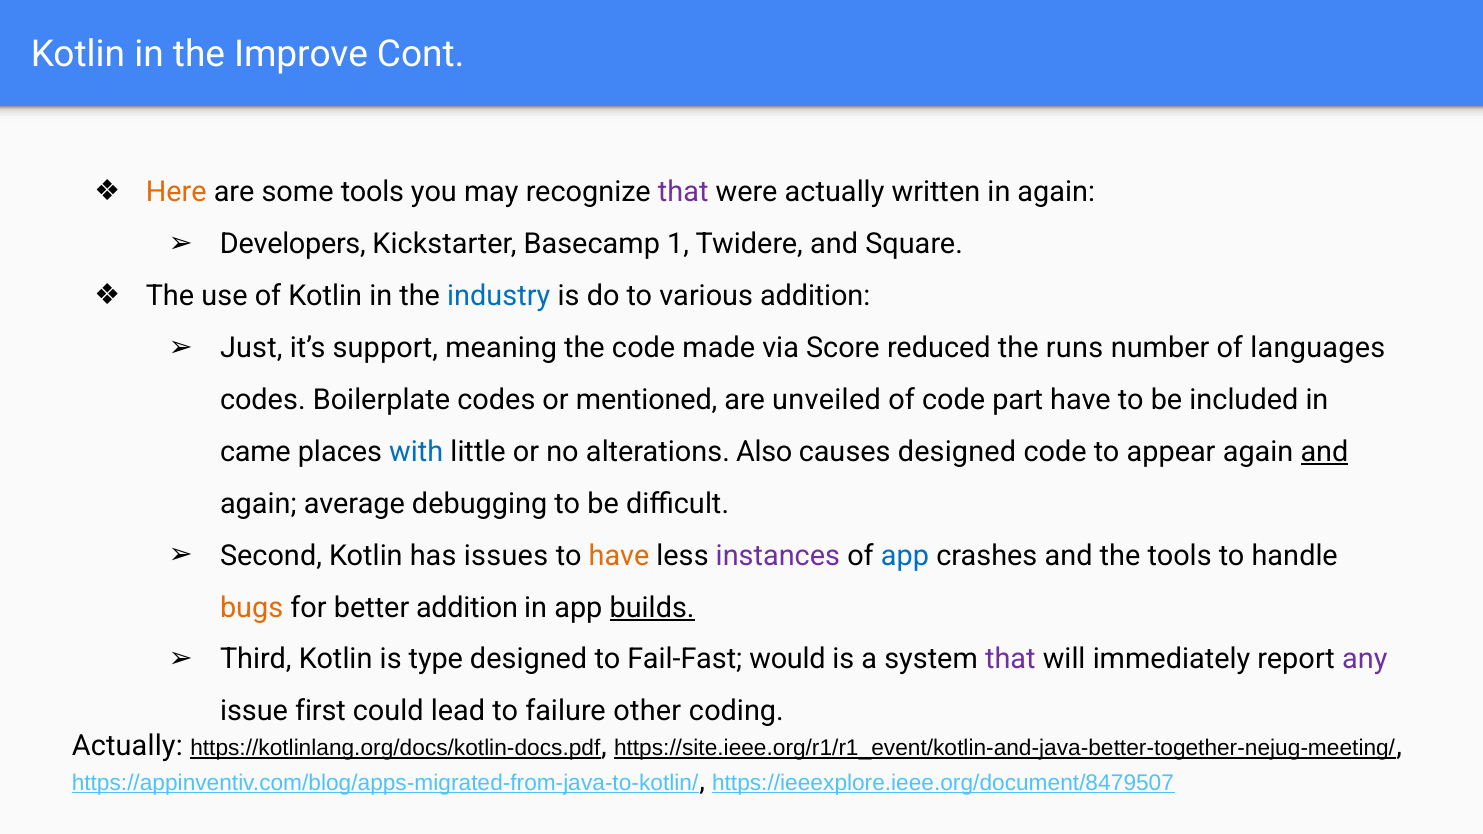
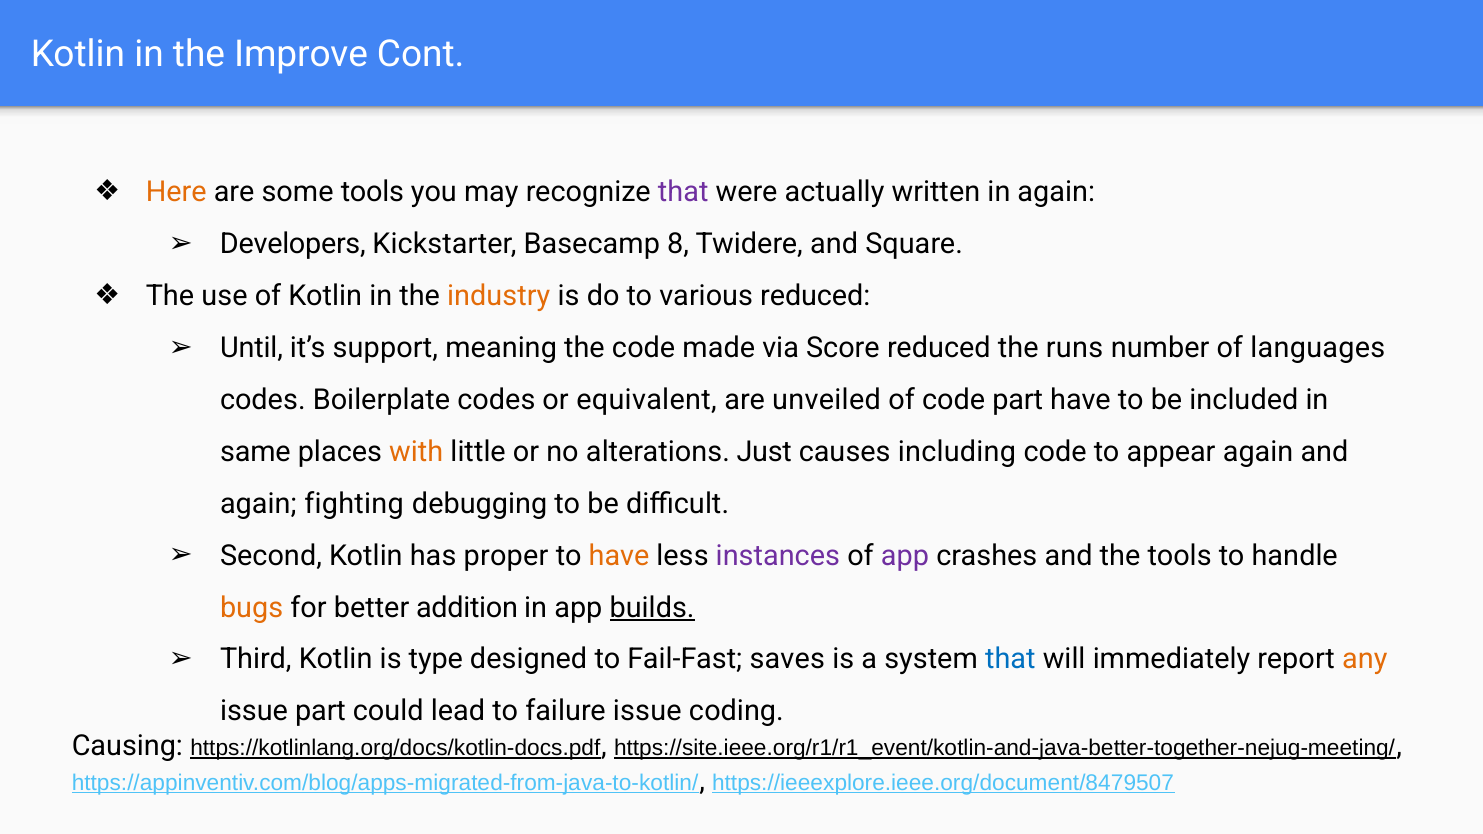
1: 1 -> 8
industry colour: blue -> orange
various addition: addition -> reduced
Just: Just -> Until
mentioned: mentioned -> equivalent
came: came -> same
with colour: blue -> orange
Also: Also -> Just
causes designed: designed -> including
and at (1324, 452) underline: present -> none
average: average -> fighting
issues: issues -> proper
app at (905, 556) colour: blue -> purple
would: would -> saves
that at (1010, 660) colour: purple -> blue
any colour: purple -> orange
issue first: first -> part
failure other: other -> issue
Actually at (127, 746): Actually -> Causing
